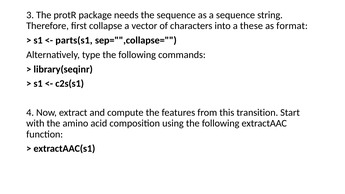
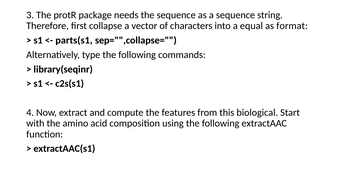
these: these -> equal
transition: transition -> biological
